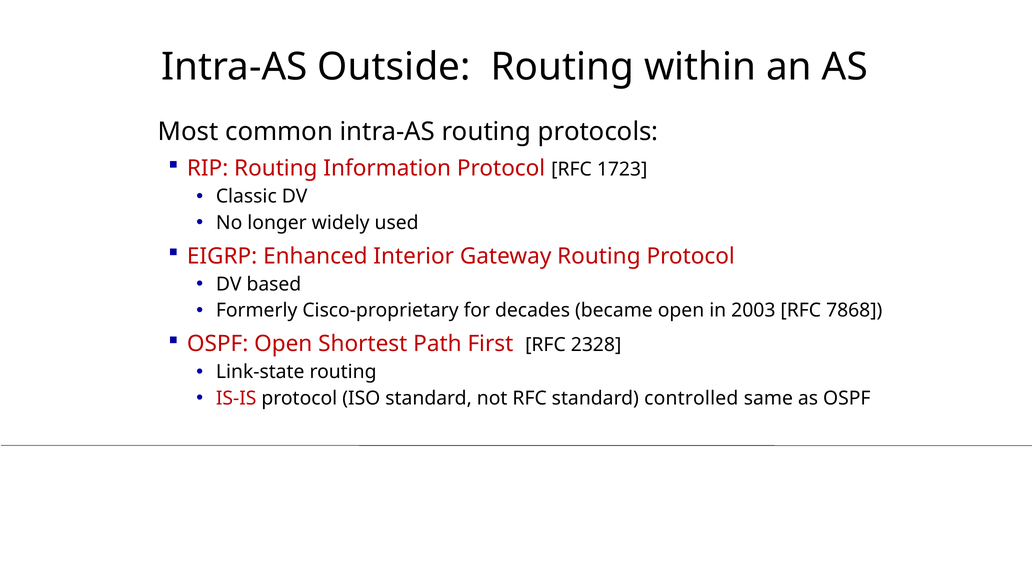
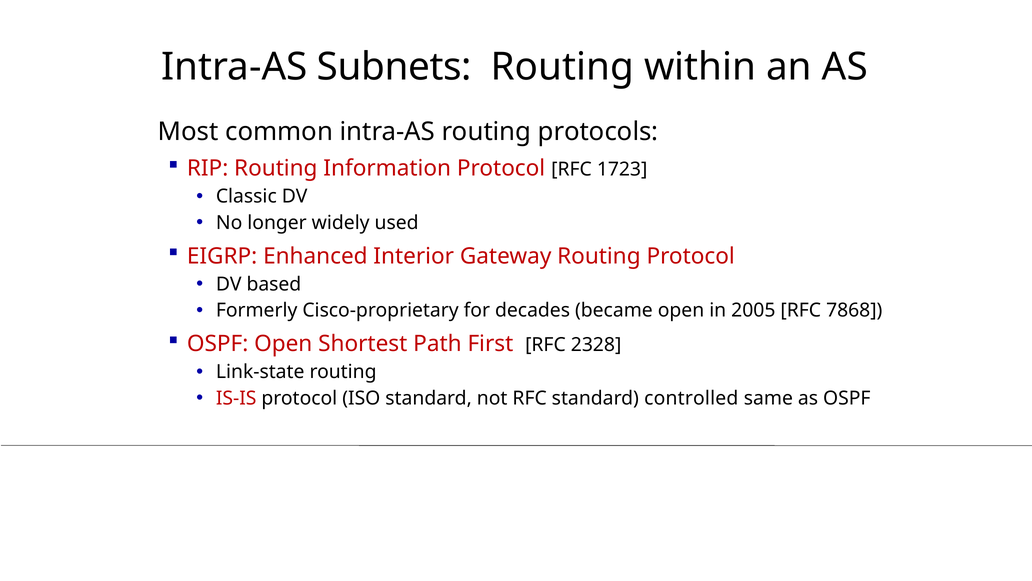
Outside: Outside -> Subnets
2003: 2003 -> 2005
